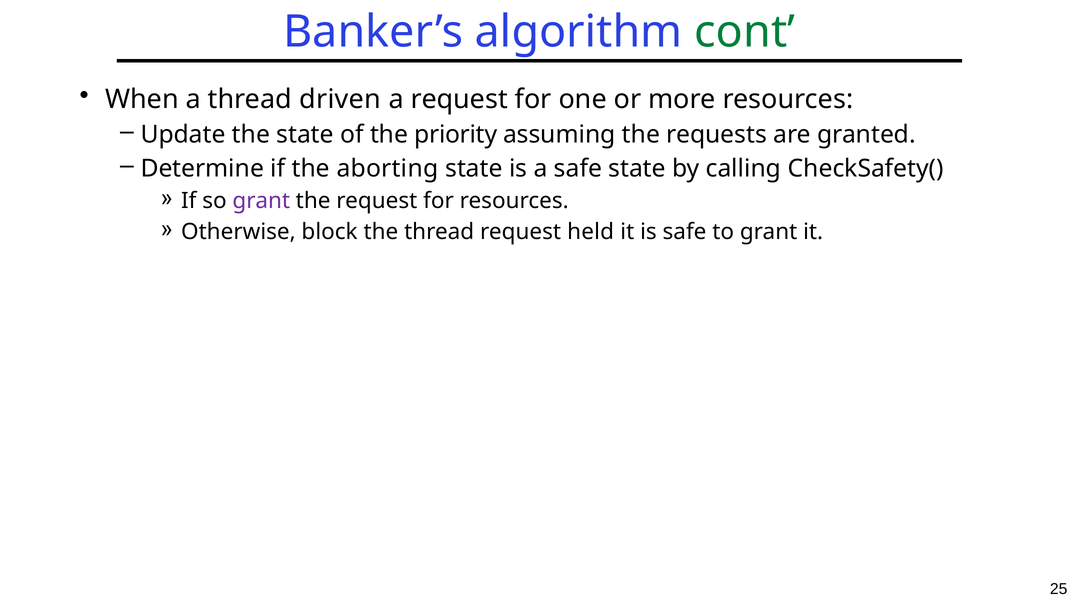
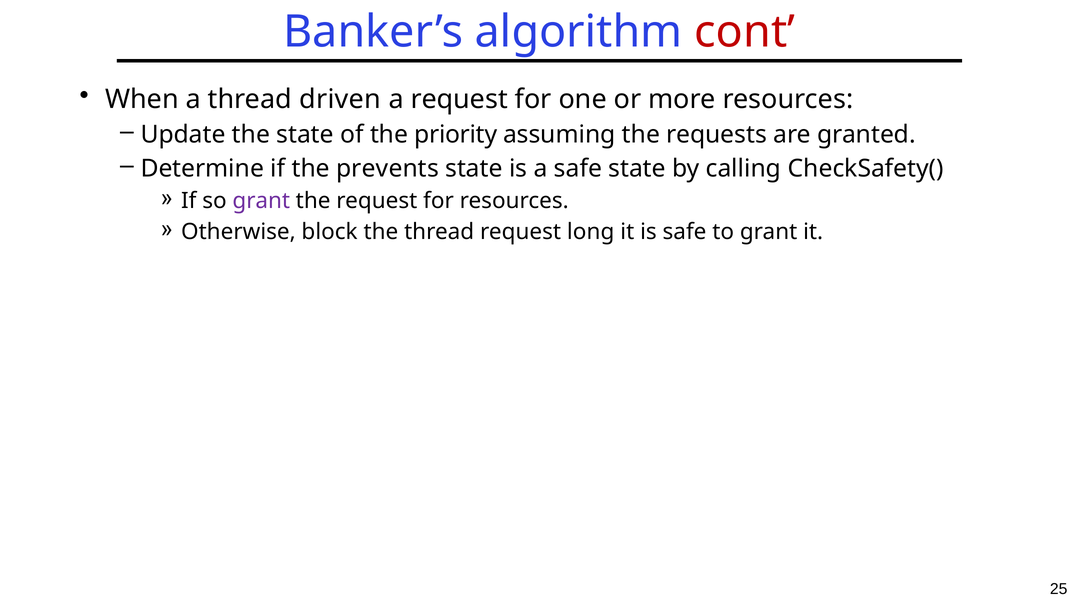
cont colour: green -> red
aborting: aborting -> prevents
held: held -> long
